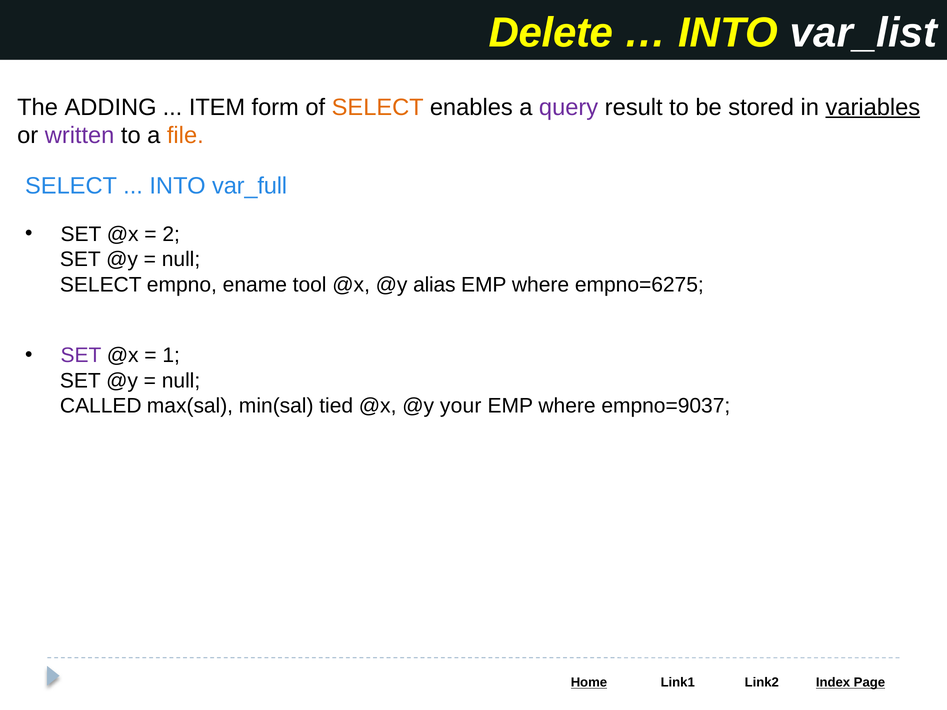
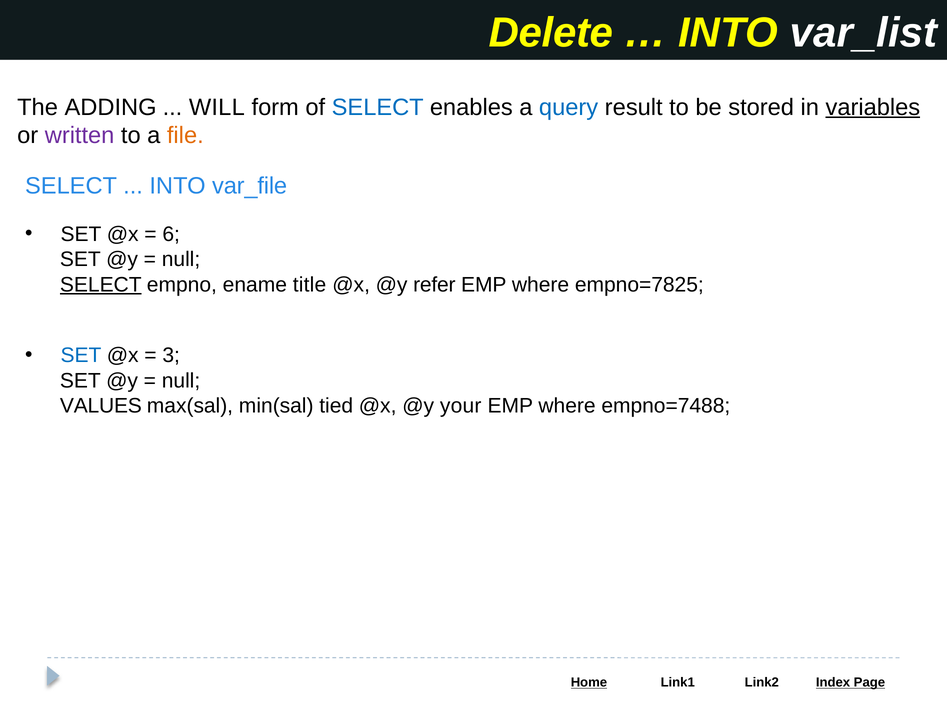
ITEM: ITEM -> WILL
SELECT at (378, 107) colour: orange -> blue
query colour: purple -> blue
var_full: var_full -> var_file
2: 2 -> 6
SELECT at (101, 285) underline: none -> present
tool: tool -> title
alias: alias -> refer
empno=6275: empno=6275 -> empno=7825
SET at (81, 355) colour: purple -> blue
1: 1 -> 3
CALLED: CALLED -> VALUES
empno=9037: empno=9037 -> empno=7488
